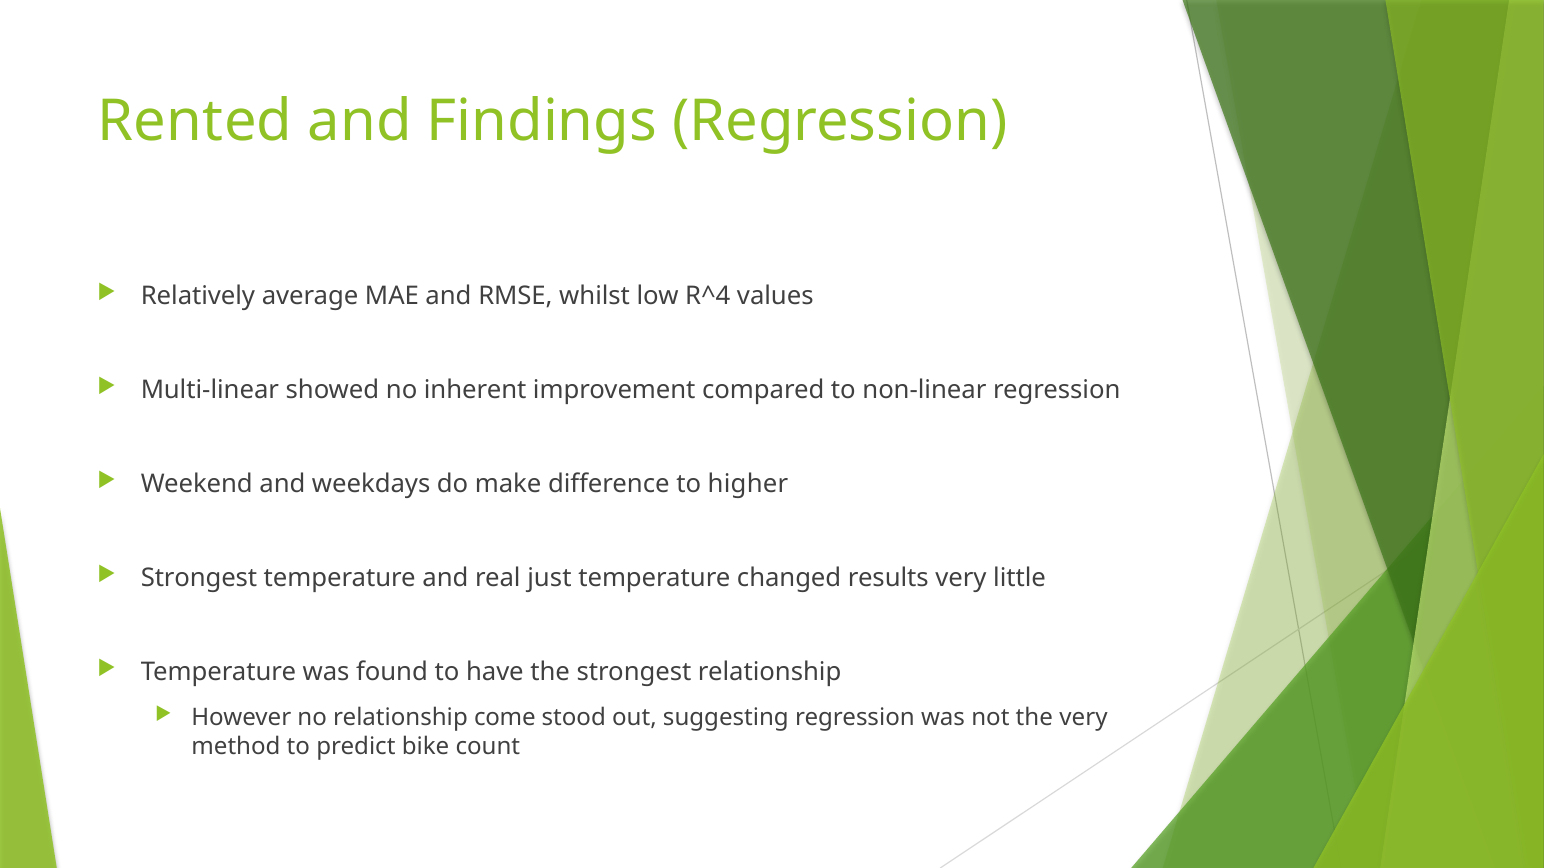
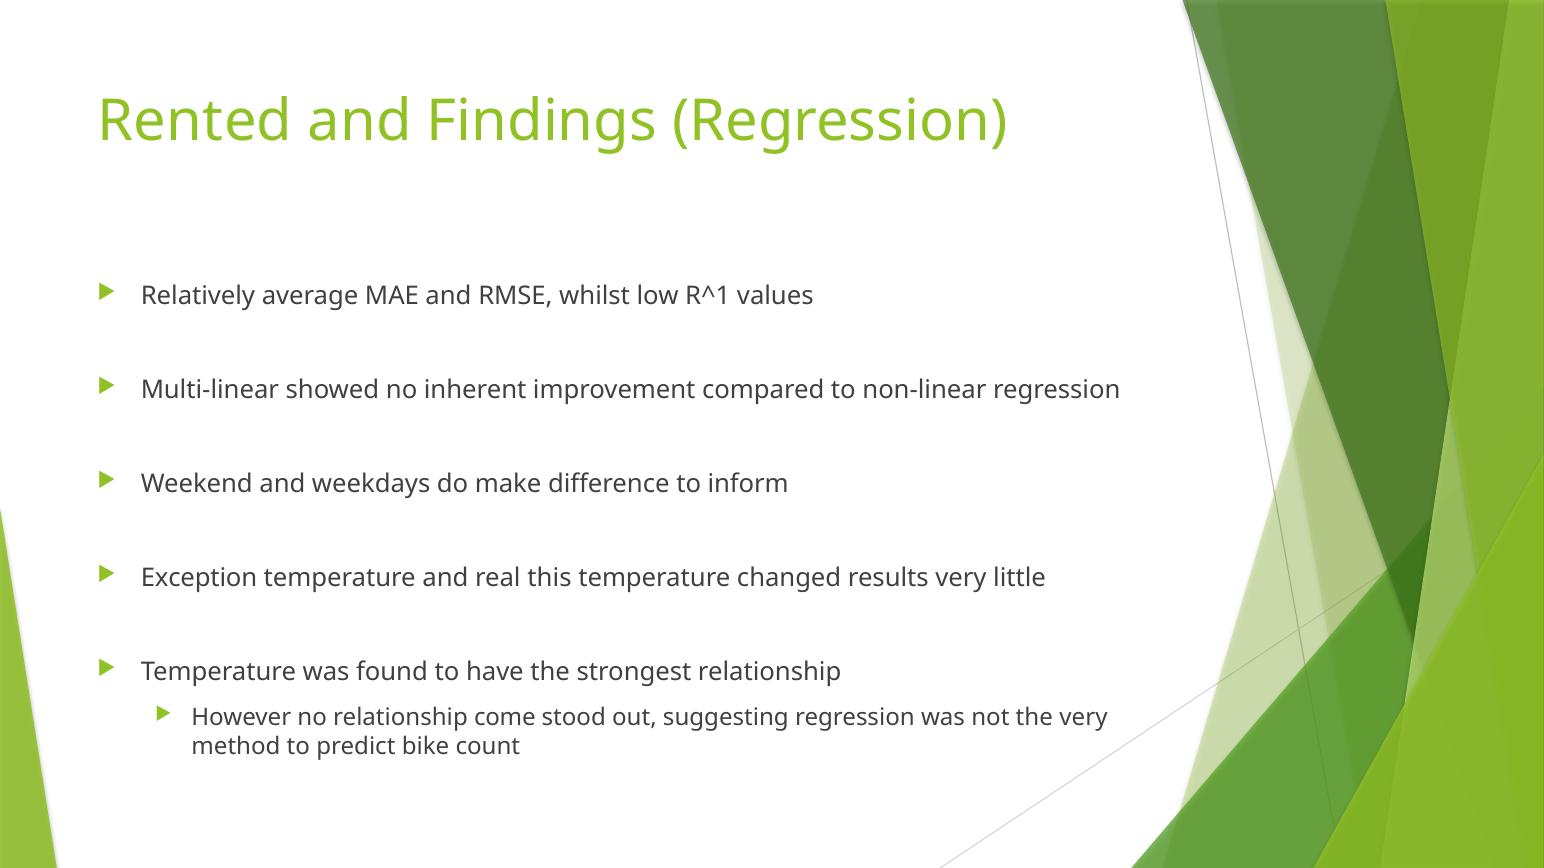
R^4: R^4 -> R^1
higher: higher -> inform
Strongest at (199, 578): Strongest -> Exception
just: just -> this
